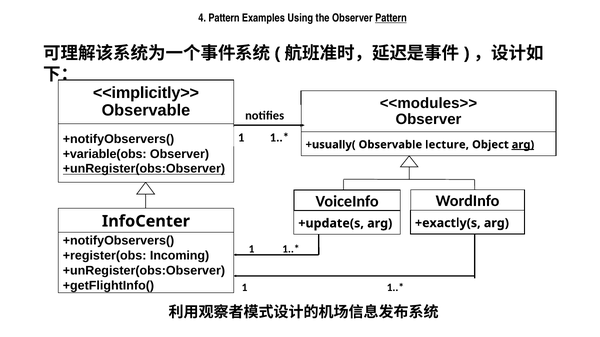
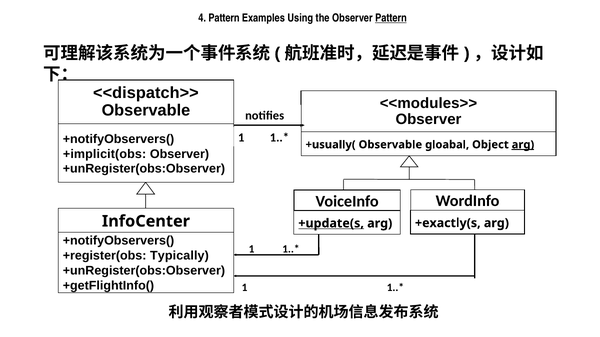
<<implicitly>>: <<implicitly>> -> <<dispatch>>
lecture: lecture -> gloabal
+variable(obs: +variable(obs -> +implicit(obs
+unRegister(obs:Observer at (144, 169) underline: present -> none
+update(s underline: none -> present
Incoming: Incoming -> Typically
